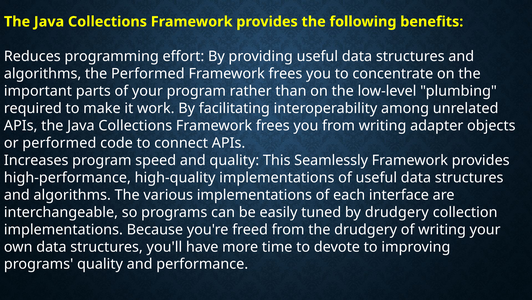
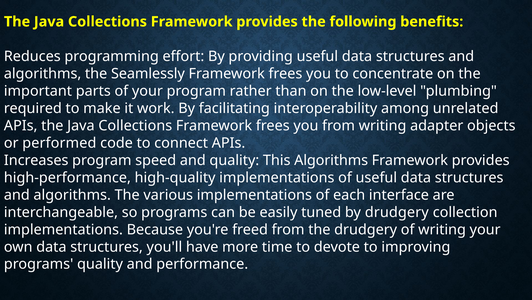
the Performed: Performed -> Seamlessly
This Seamlessly: Seamlessly -> Algorithms
